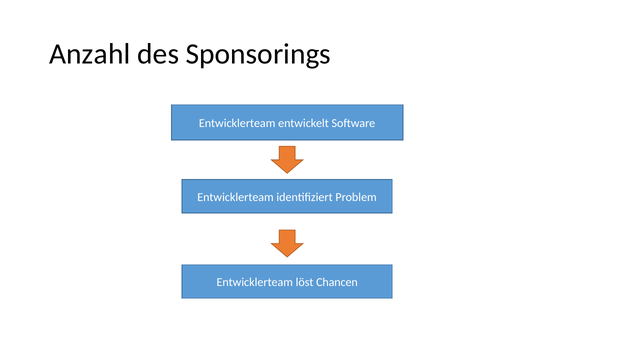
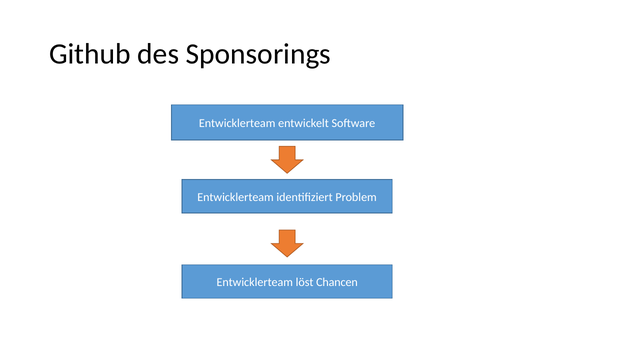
Anzahl: Anzahl -> Github
